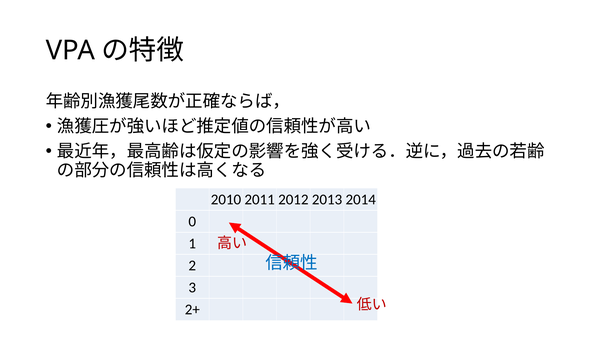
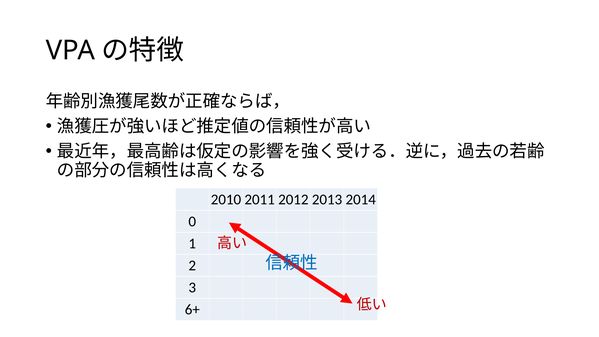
2+: 2+ -> 6+
